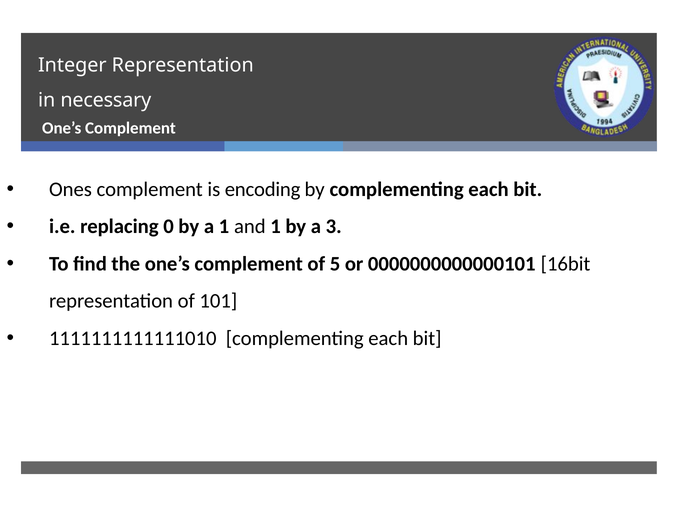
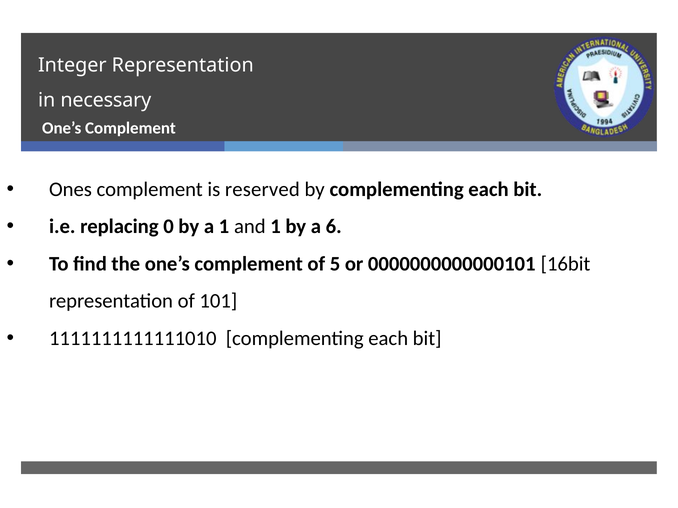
encoding: encoding -> reserved
3: 3 -> 6
